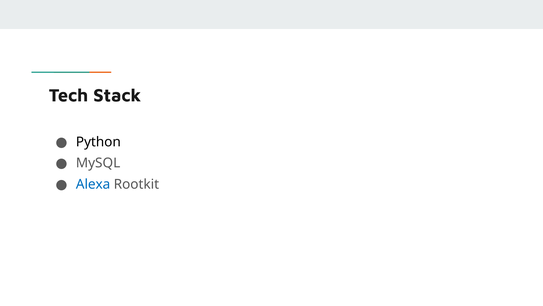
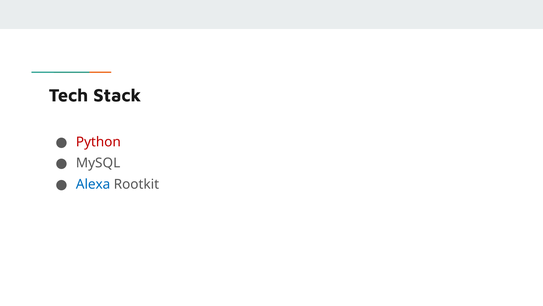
Python colour: black -> red
